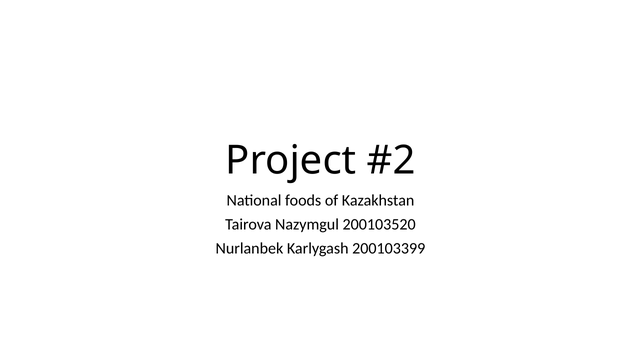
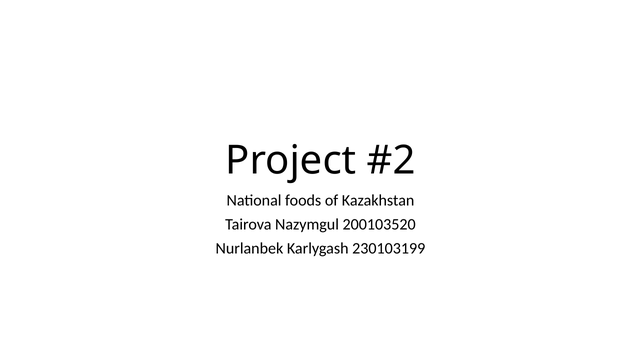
200103399: 200103399 -> 230103199
